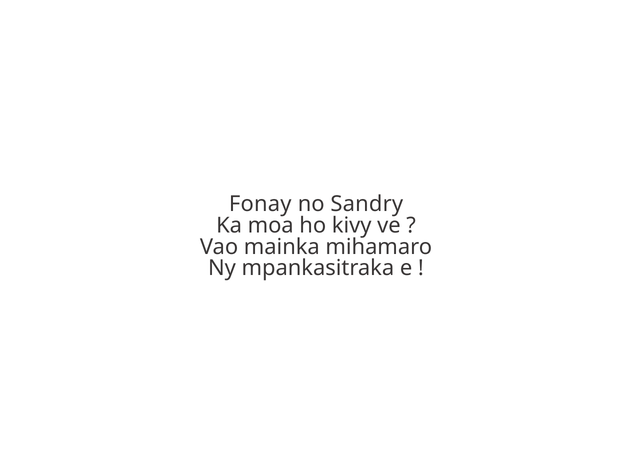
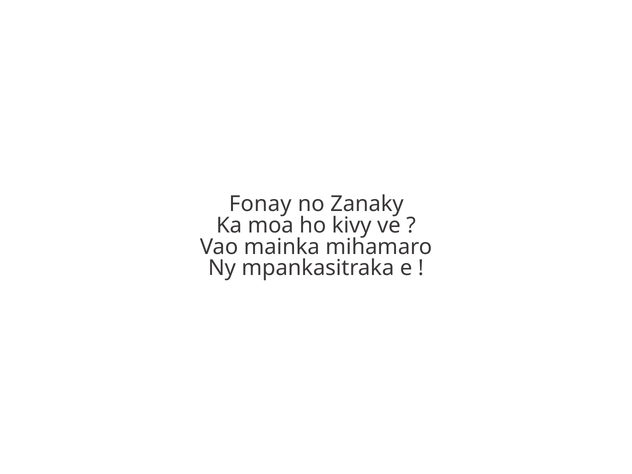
Sandry: Sandry -> Zanaky
